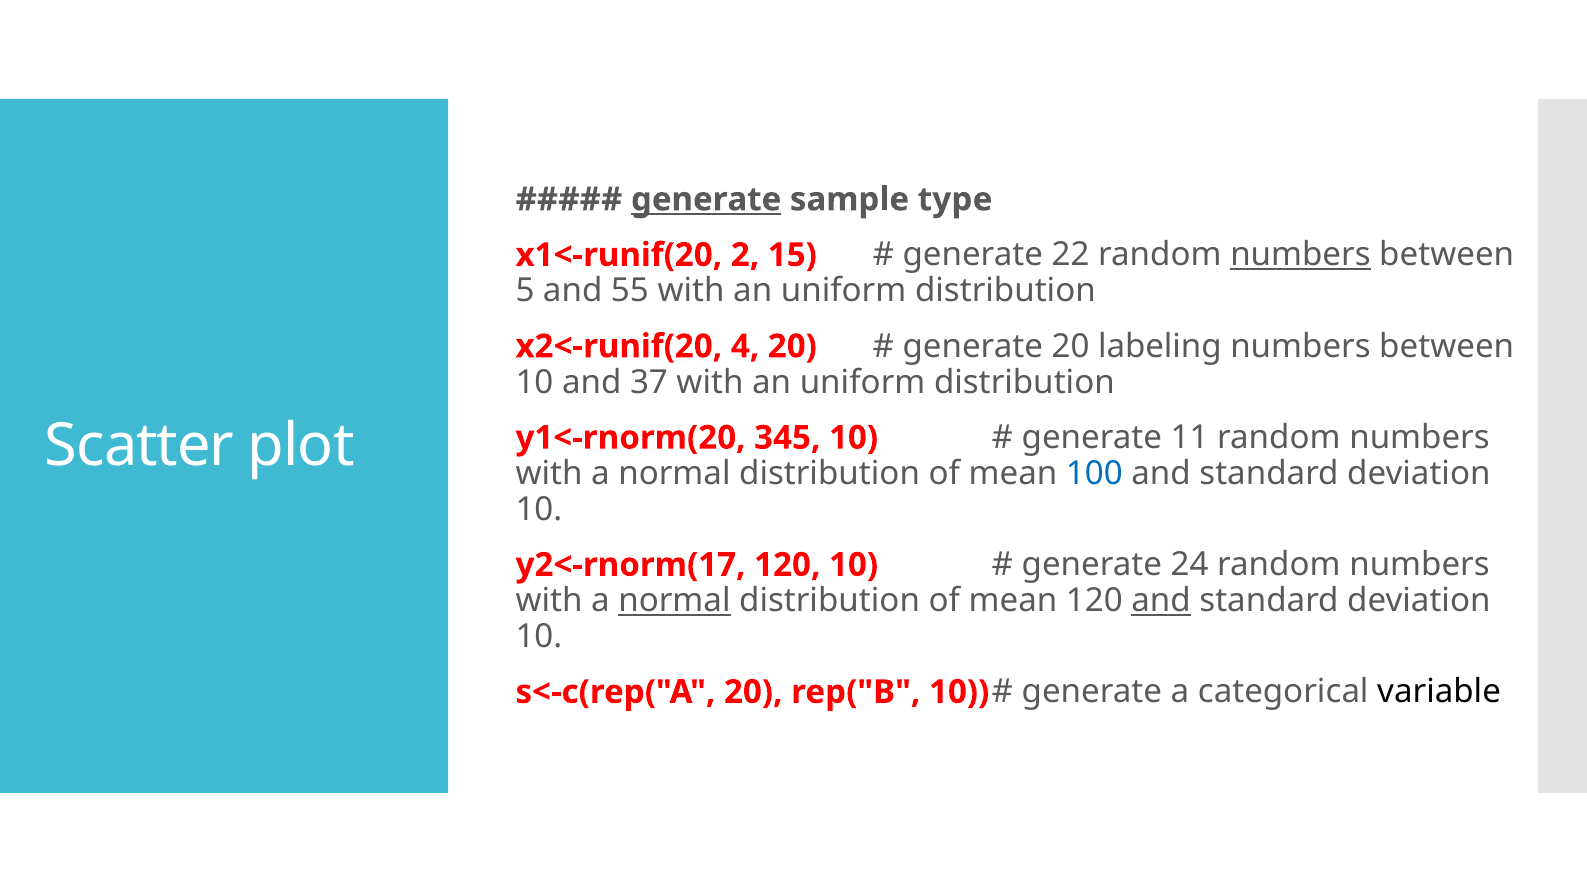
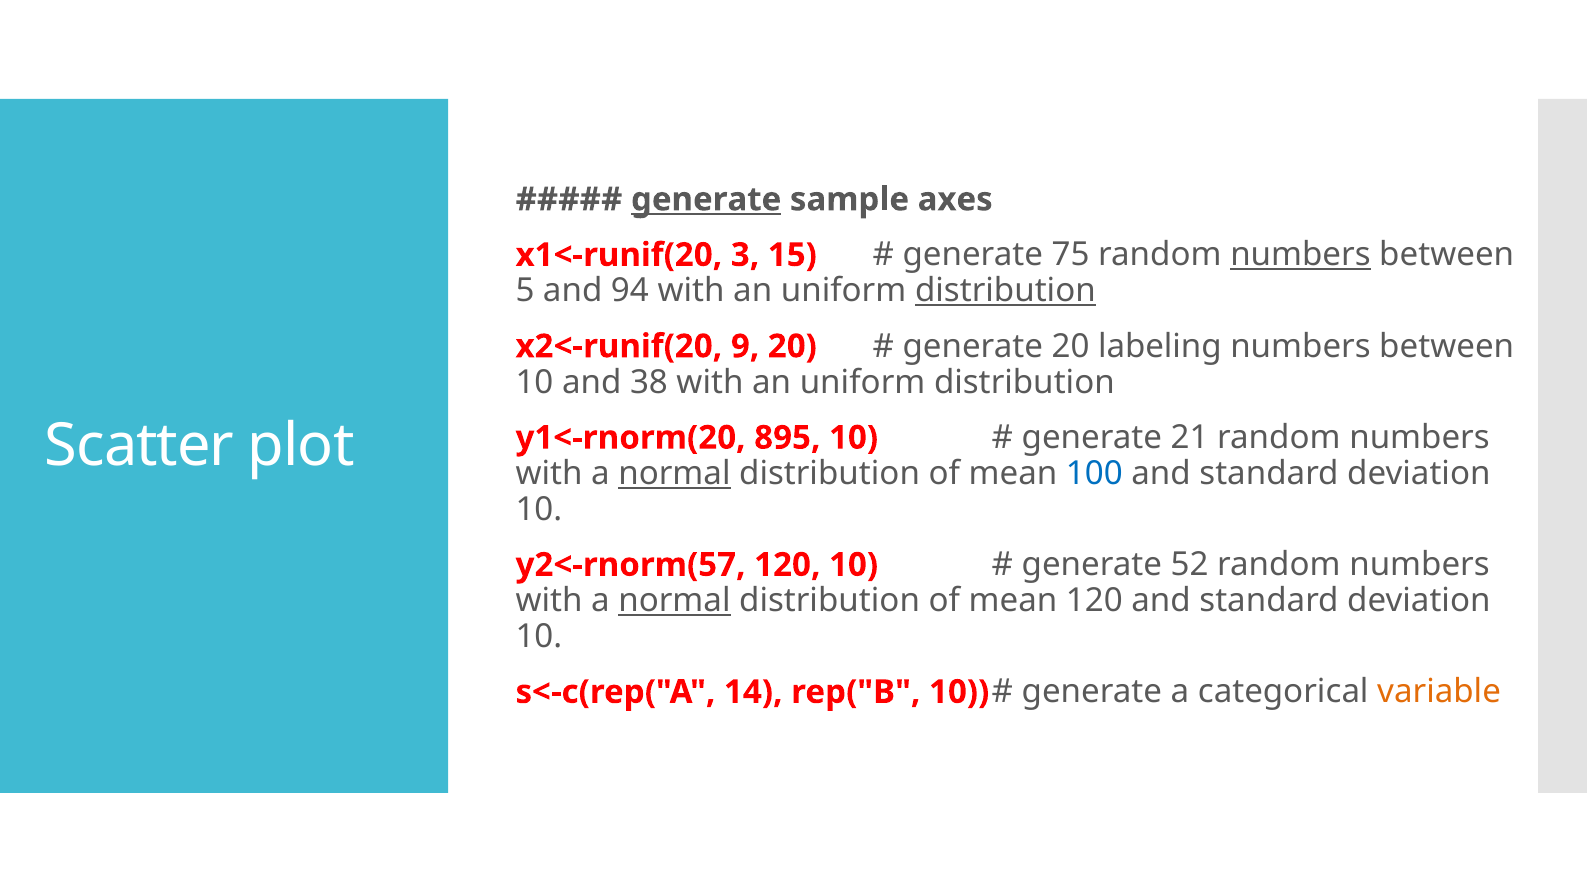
type: type -> axes
2: 2 -> 3
22: 22 -> 75
55: 55 -> 94
distribution at (1005, 291) underline: none -> present
4: 4 -> 9
37: 37 -> 38
345: 345 -> 895
11: 11 -> 21
normal at (674, 473) underline: none -> present
y2<-rnorm(17: y2<-rnorm(17 -> y2<-rnorm(57
24: 24 -> 52
and at (1161, 600) underline: present -> none
s<-c(rep("A 20: 20 -> 14
variable colour: black -> orange
